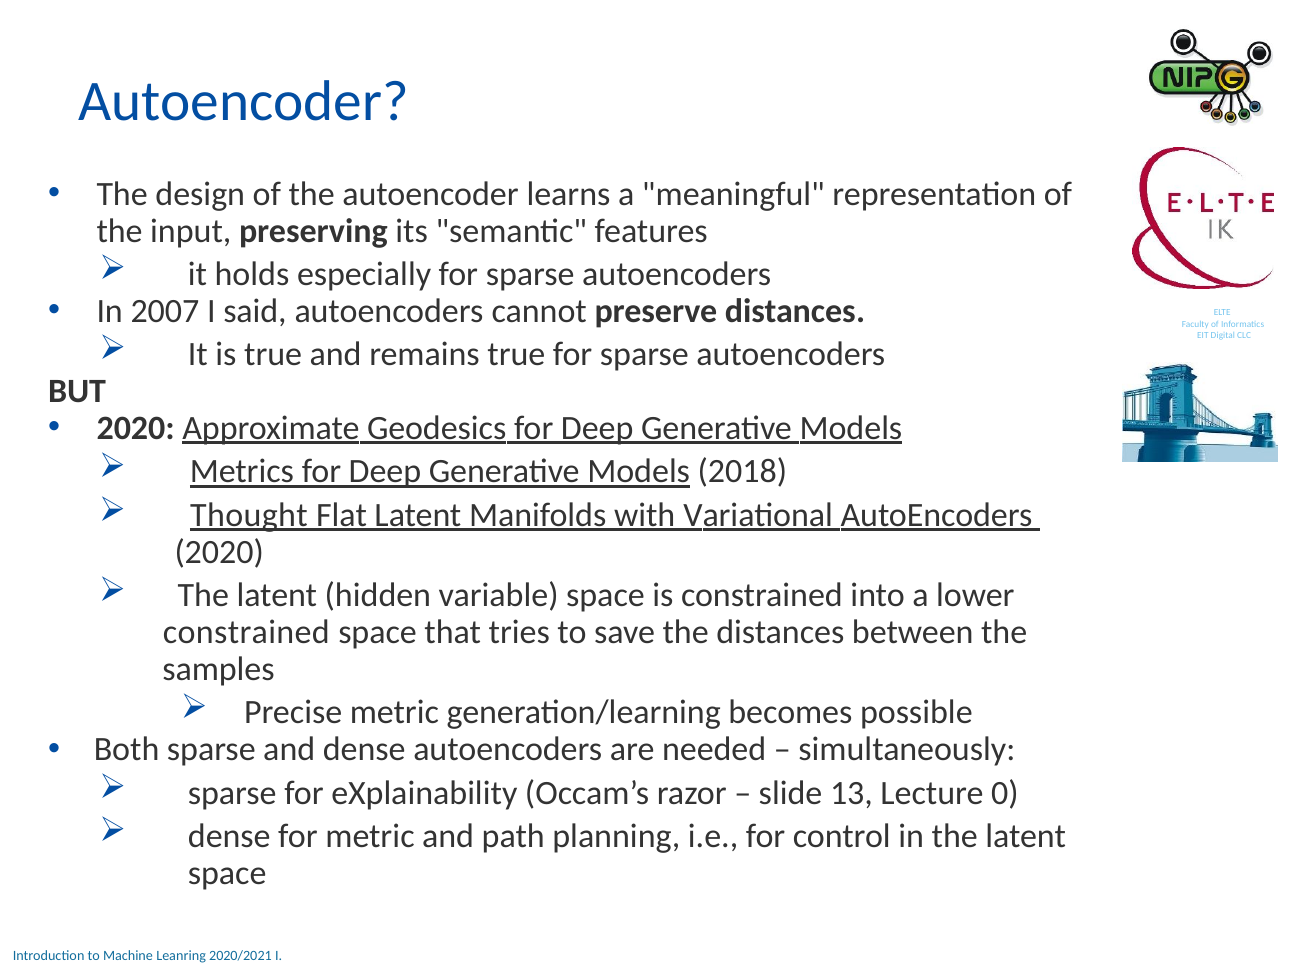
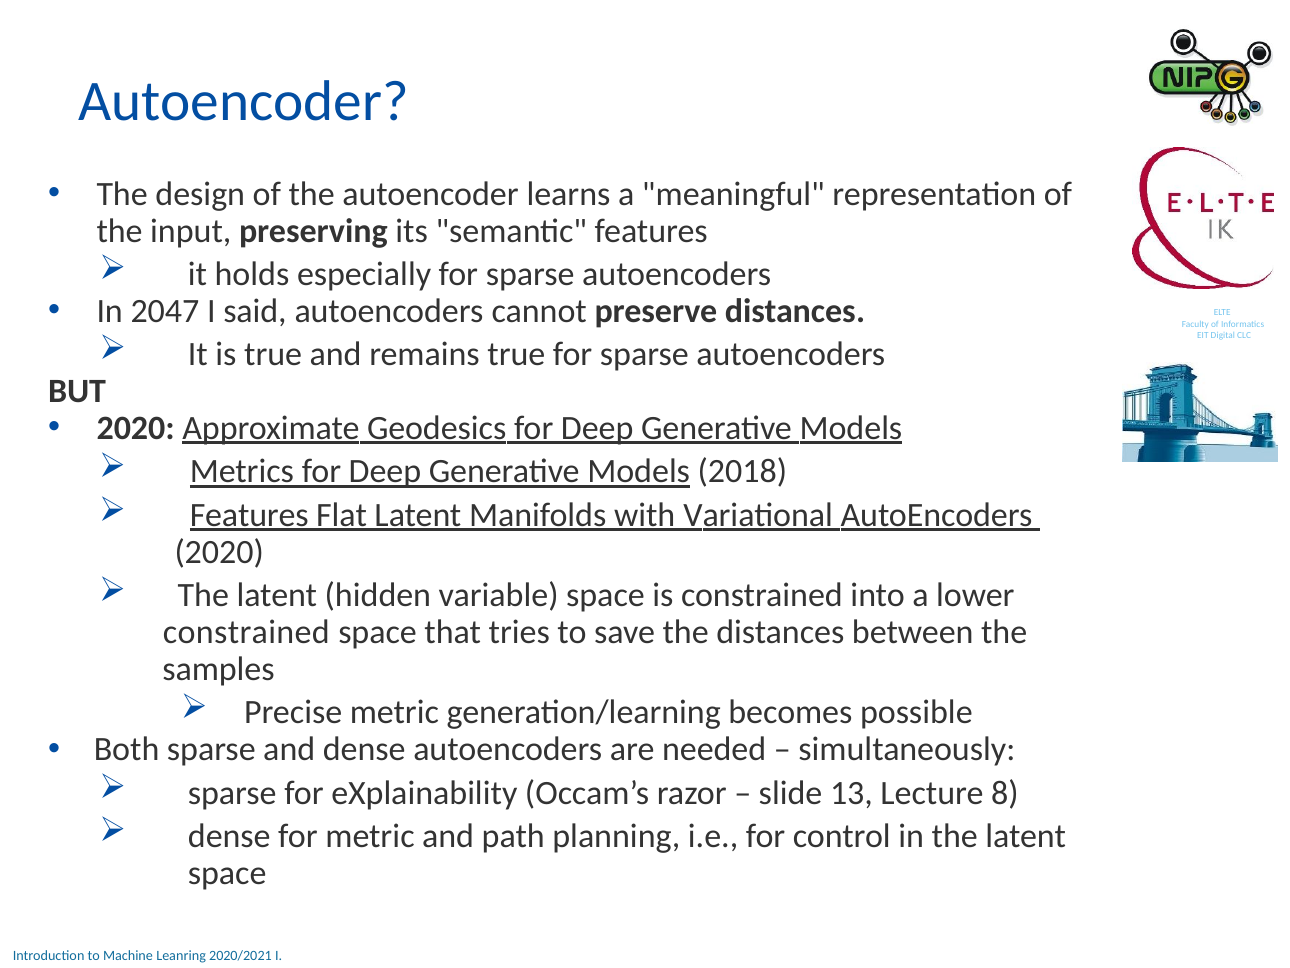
2007: 2007 -> 2047
Thought at (249, 515): Thought -> Features
0: 0 -> 8
